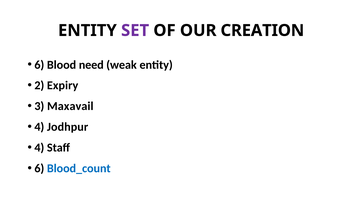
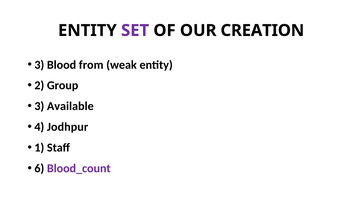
6 at (39, 65): 6 -> 3
need: need -> from
Expiry: Expiry -> Group
Maxavail: Maxavail -> Available
4 at (39, 147): 4 -> 1
Blood_count colour: blue -> purple
